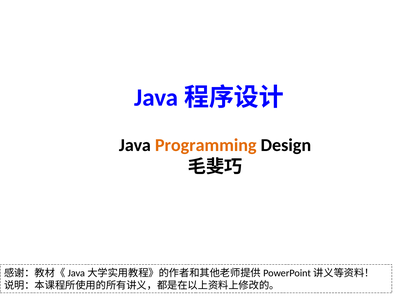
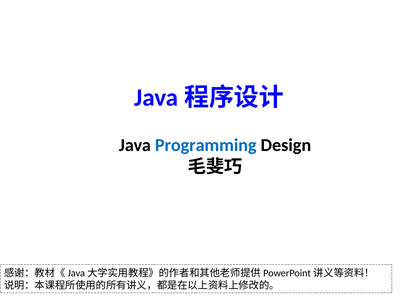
Programming colour: orange -> blue
